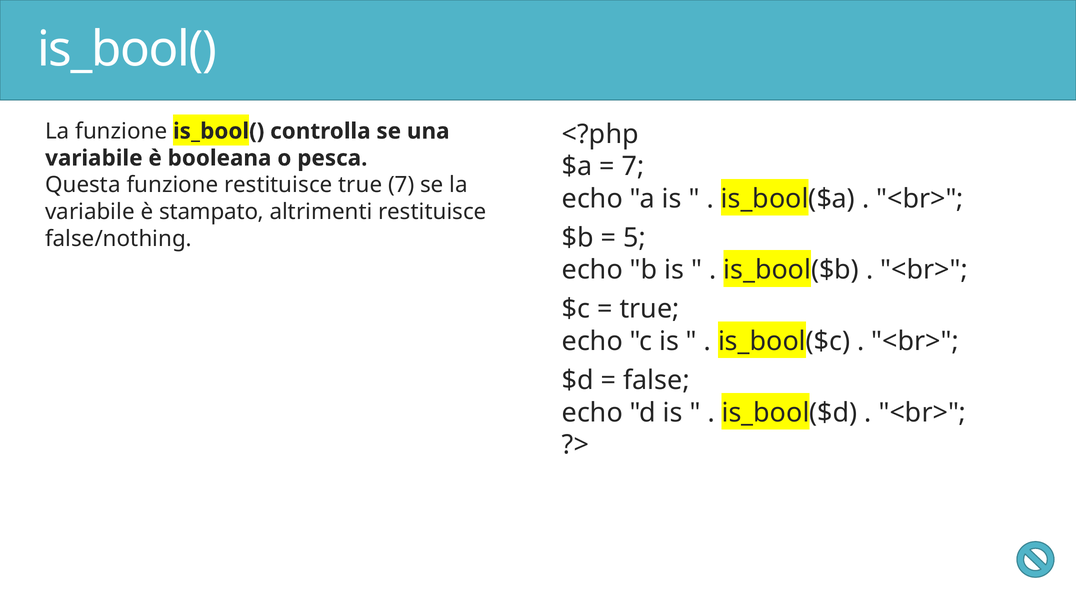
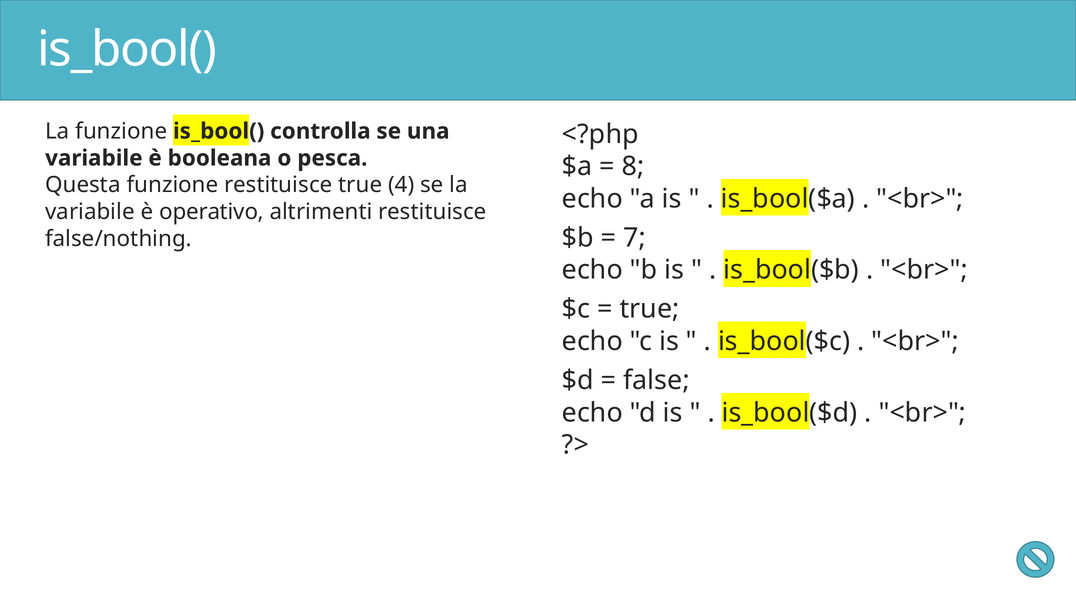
7 at (633, 167): 7 -> 8
true 7: 7 -> 4
stampato: stampato -> operativo
5: 5 -> 7
